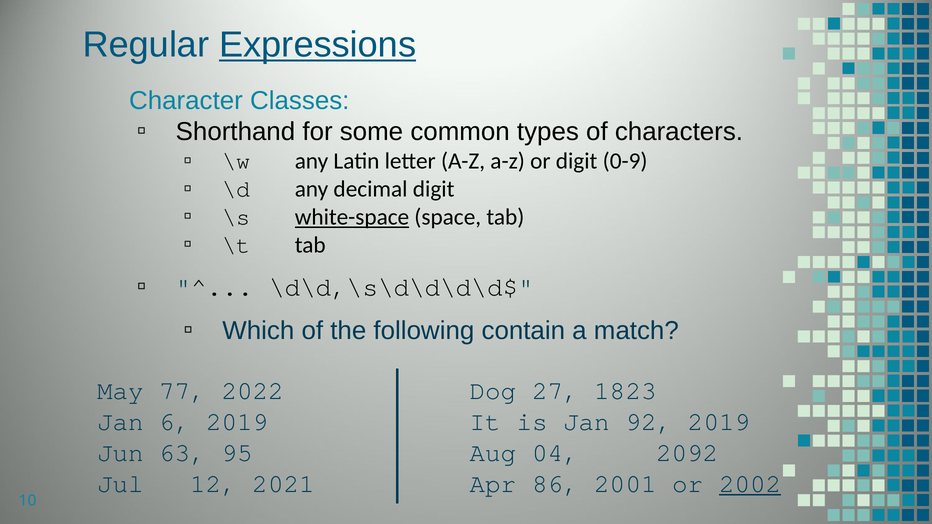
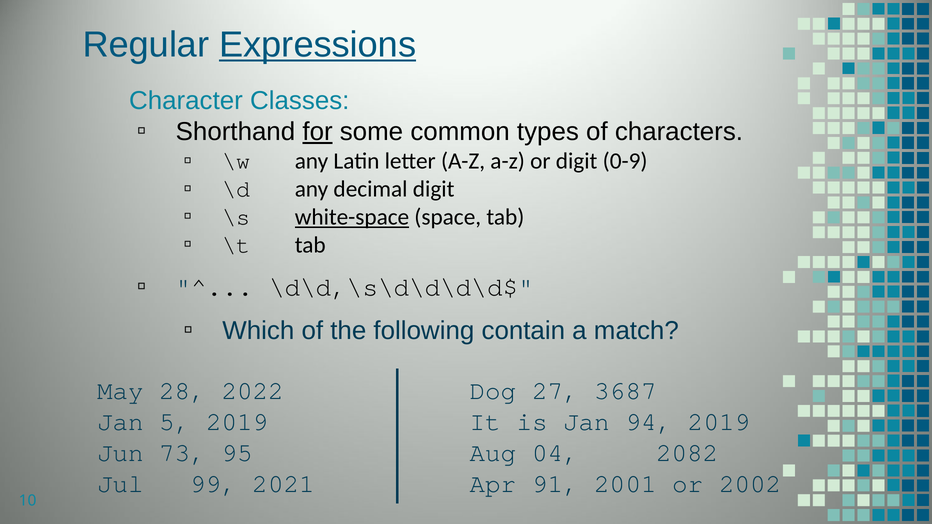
for underline: none -> present
77: 77 -> 28
1823: 1823 -> 3687
6: 6 -> 5
92: 92 -> 94
63: 63 -> 73
2092: 2092 -> 2082
12: 12 -> 99
86: 86 -> 91
2002 underline: present -> none
